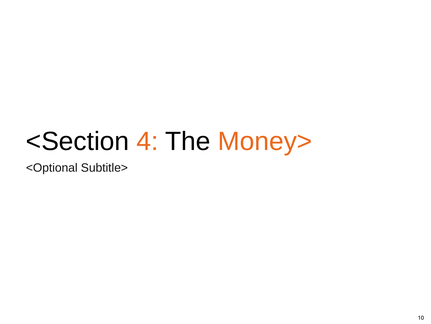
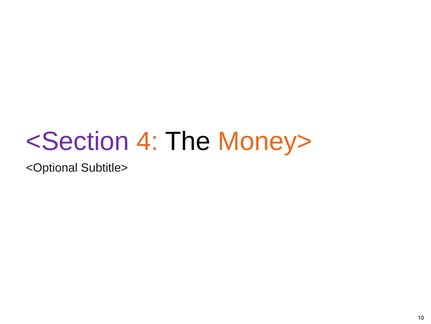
<Section colour: black -> purple
